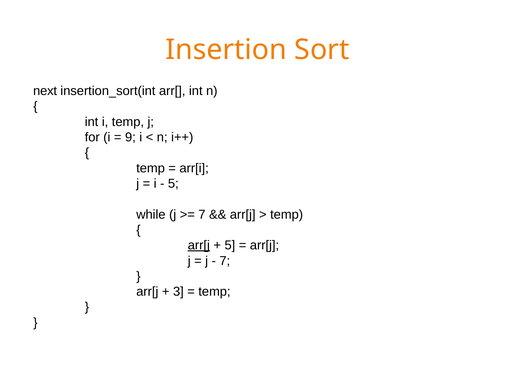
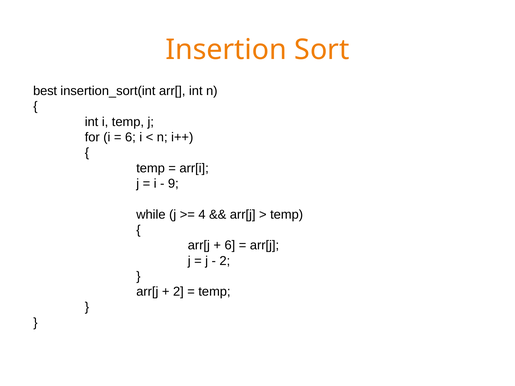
next: next -> best
9 at (130, 137): 9 -> 6
5 at (173, 184): 5 -> 9
7 at (202, 215): 7 -> 4
arr[j at (199, 245) underline: present -> none
5 at (230, 245): 5 -> 6
7 at (225, 261): 7 -> 2
3 at (178, 292): 3 -> 2
